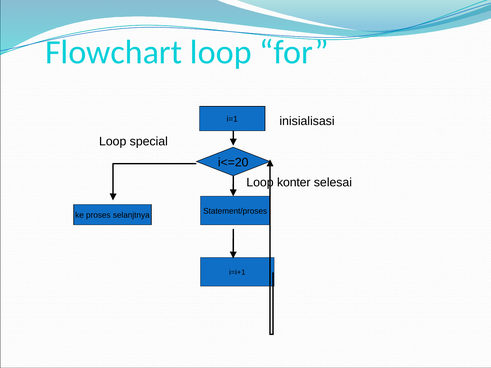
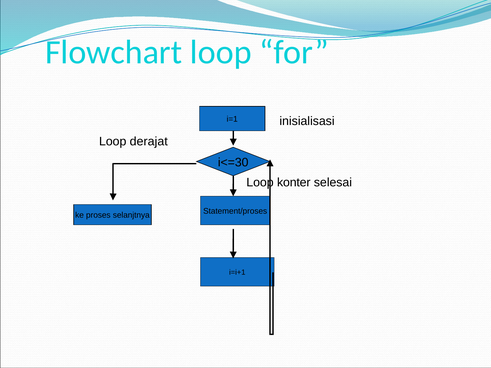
special: special -> derajat
i<=20: i<=20 -> i<=30
